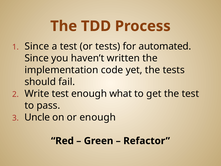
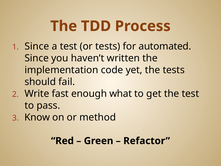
Write test: test -> fast
Uncle: Uncle -> Know
or enough: enough -> method
